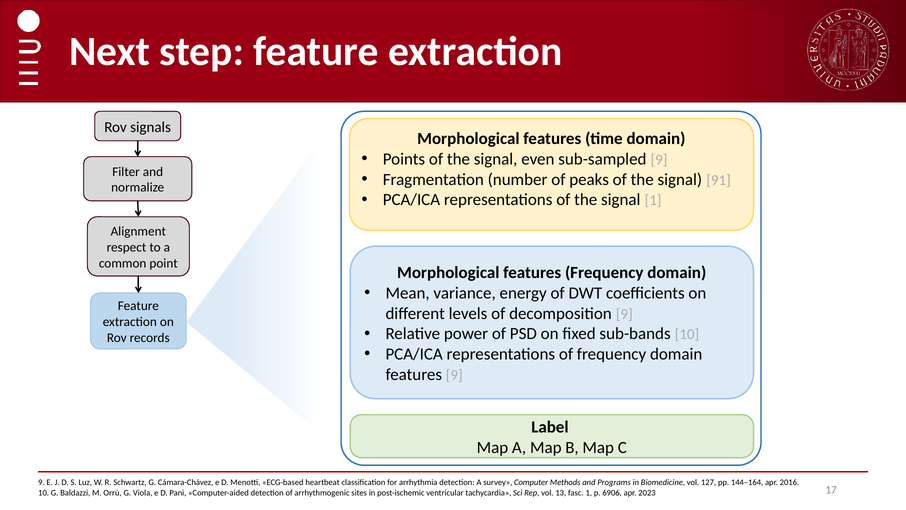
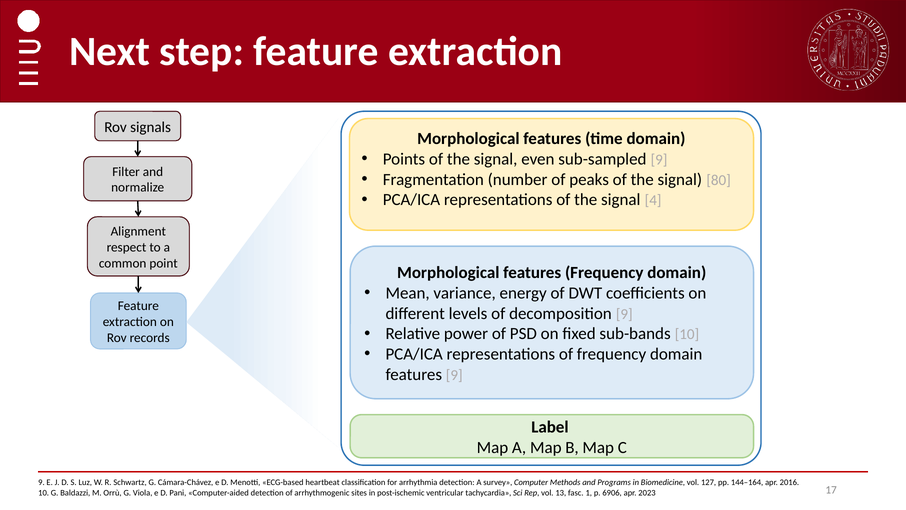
91: 91 -> 80
signal 1: 1 -> 4
